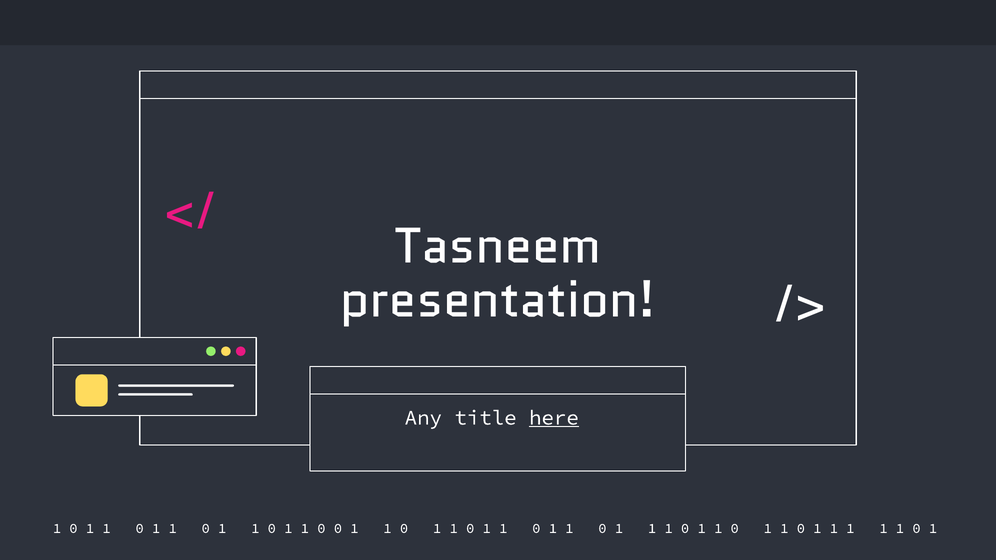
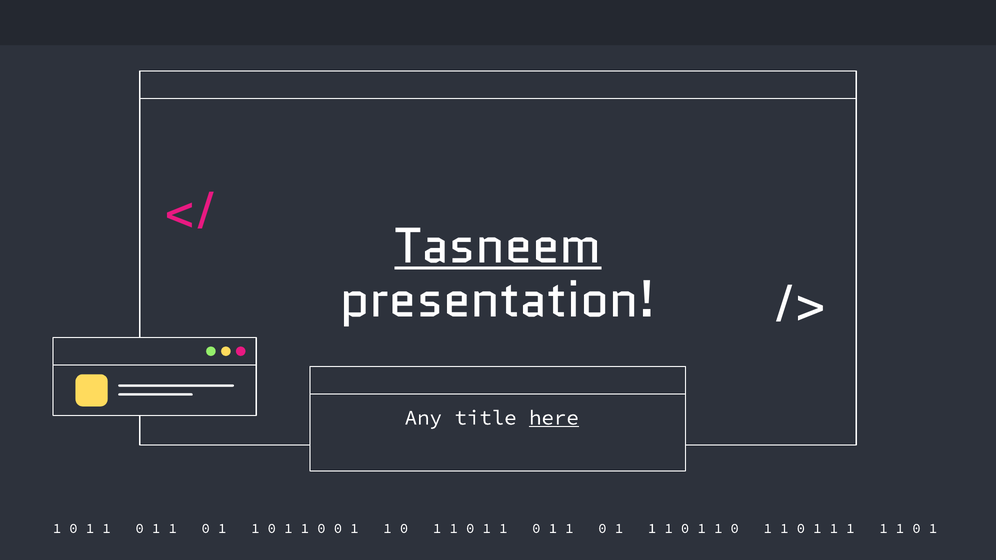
Tasneem underline: none -> present
